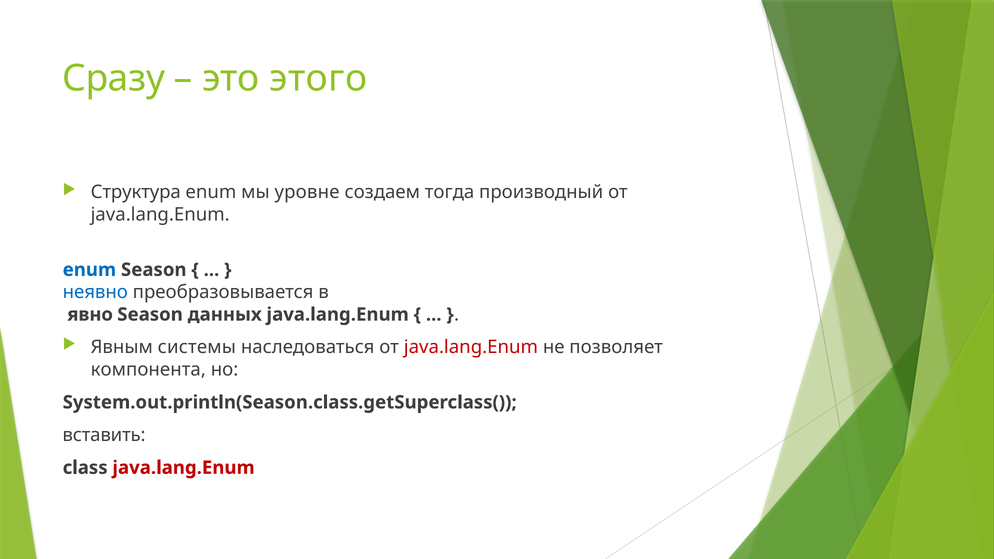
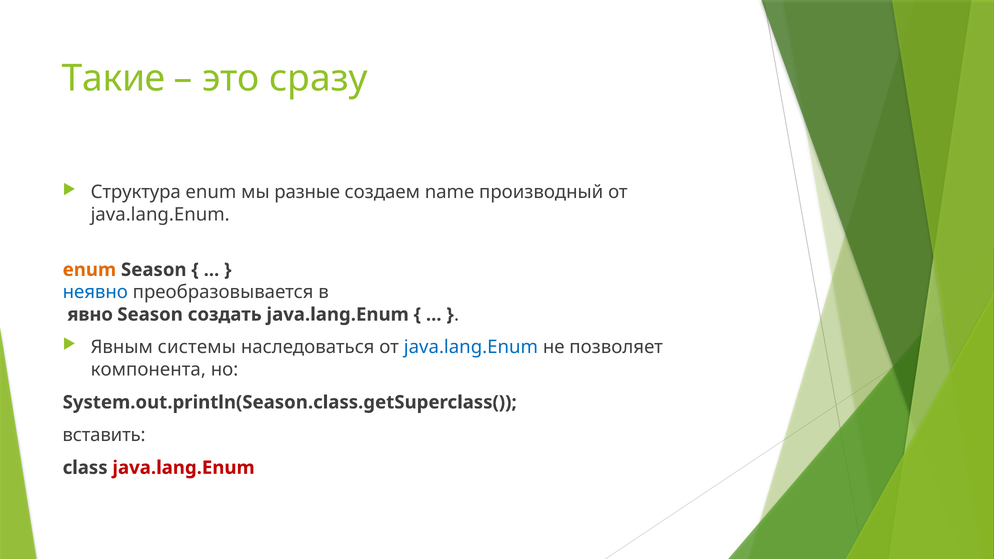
Сразу: Сразу -> Такие
этого: этого -> сразу
уровне: уровне -> разные
тогда: тогда -> name
enum at (89, 270) colour: blue -> orange
данных: данных -> создать
java.lang.Enum at (471, 347) colour: red -> blue
